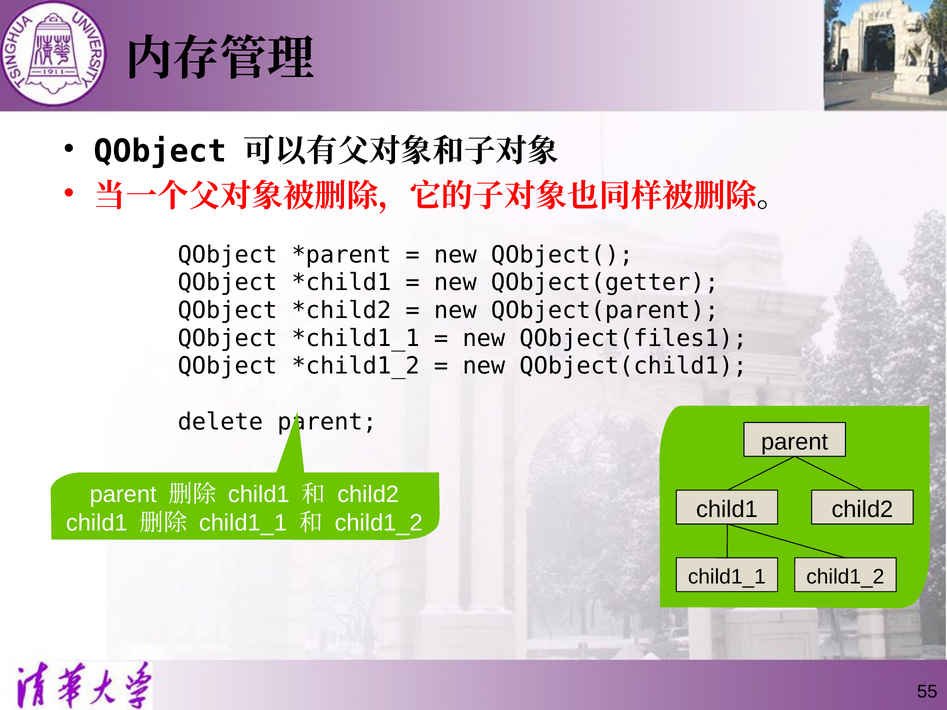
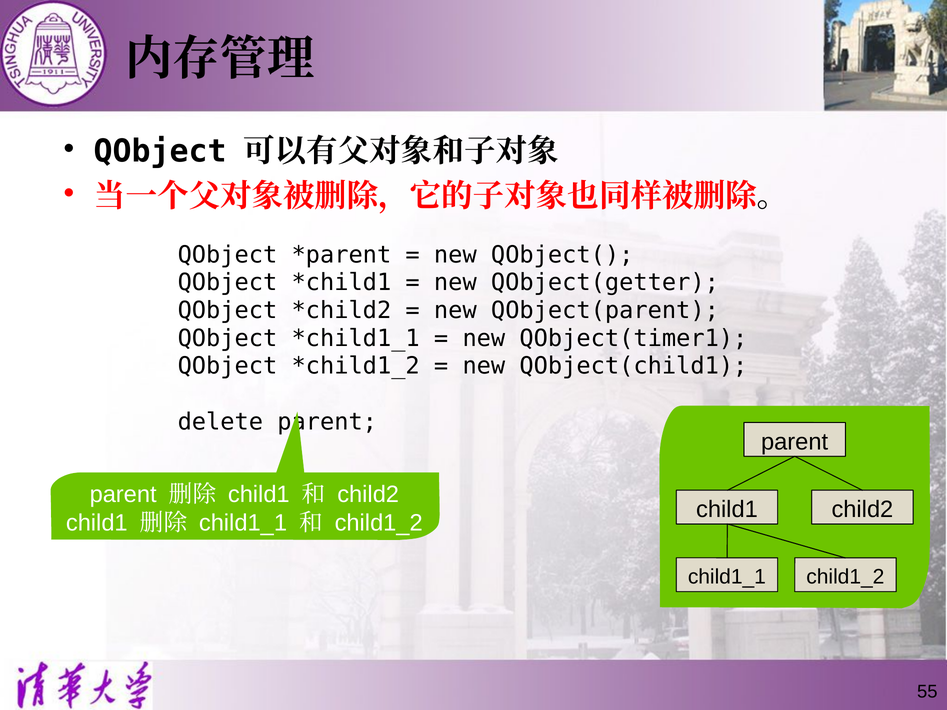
QObject(files1: QObject(files1 -> QObject(timer1
